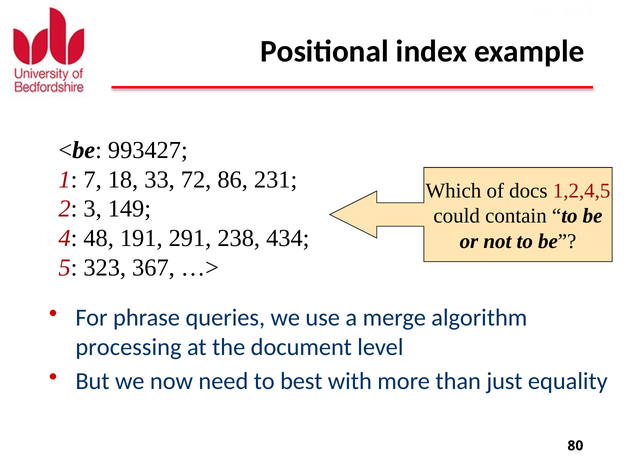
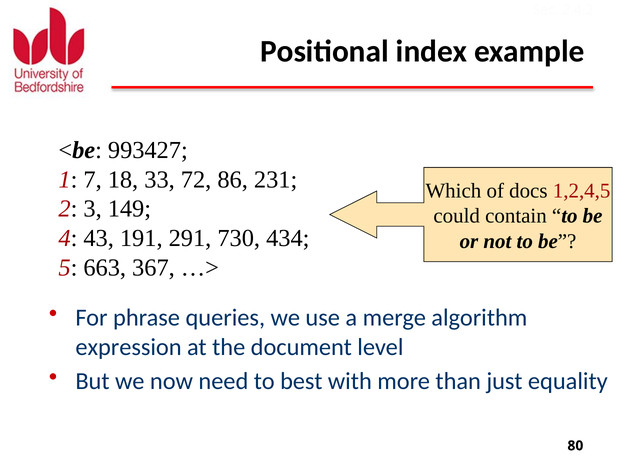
48: 48 -> 43
238: 238 -> 730
323: 323 -> 663
processing: processing -> expression
